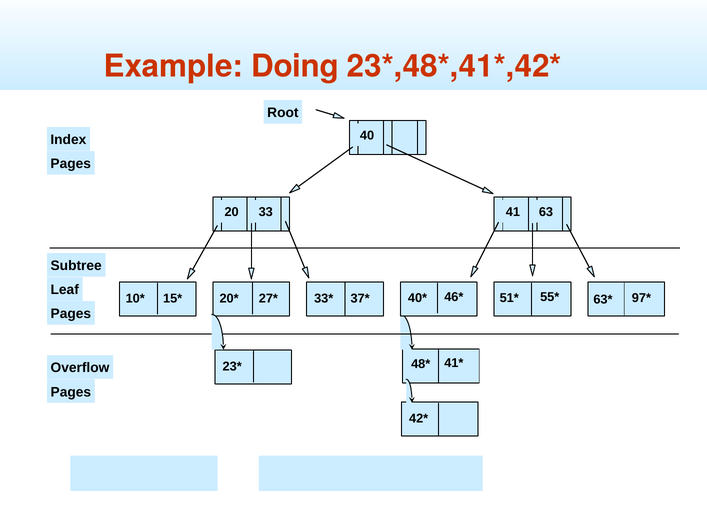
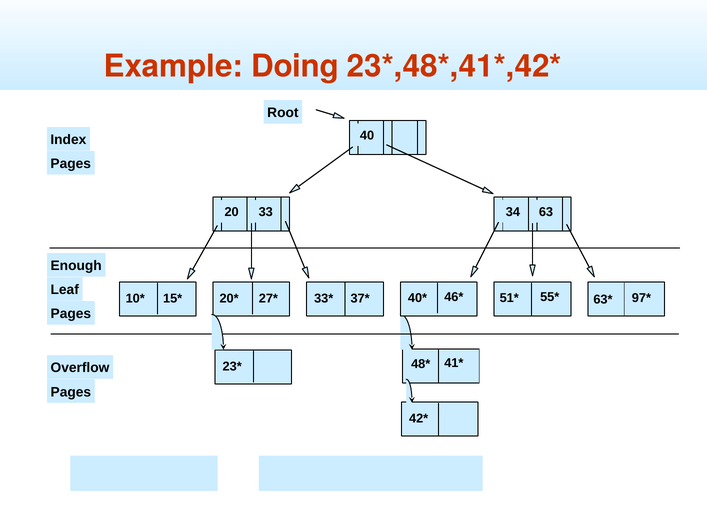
41: 41 -> 34
Subtree: Subtree -> Enough
